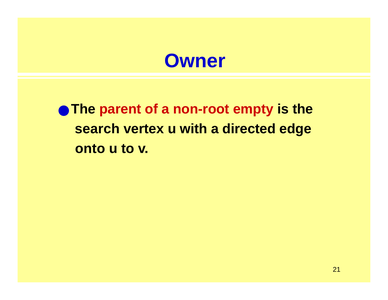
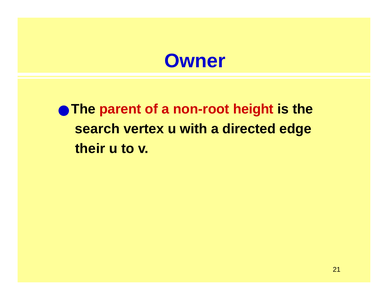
empty: empty -> height
onto: onto -> their
